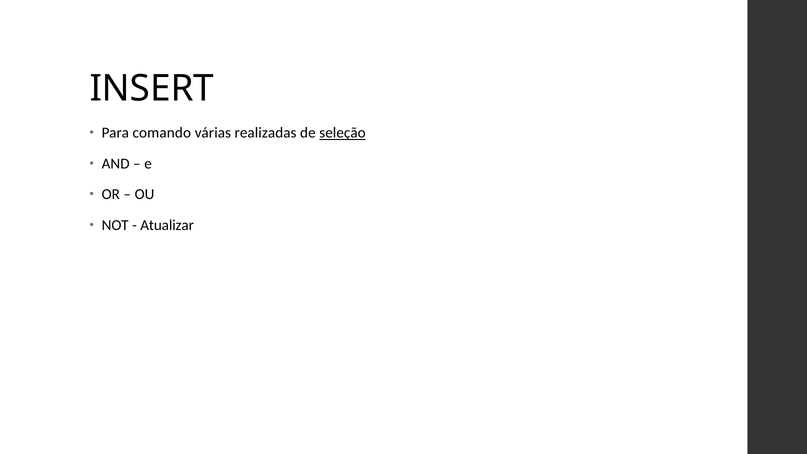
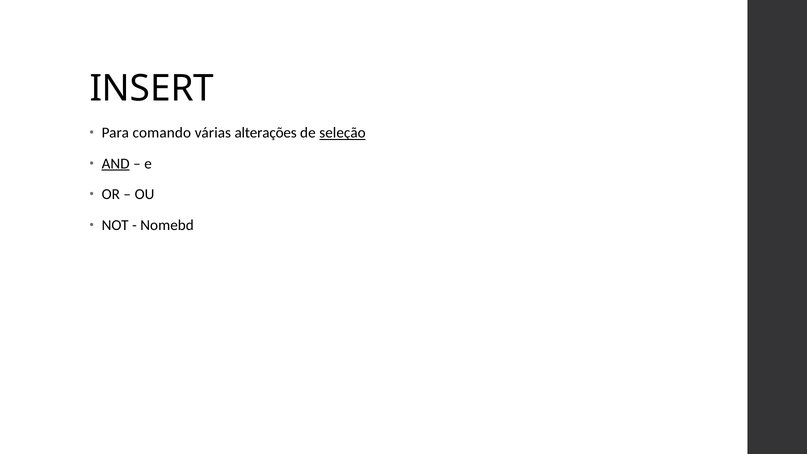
realizadas: realizadas -> alterações
AND underline: none -> present
Atualizar: Atualizar -> Nomebd
